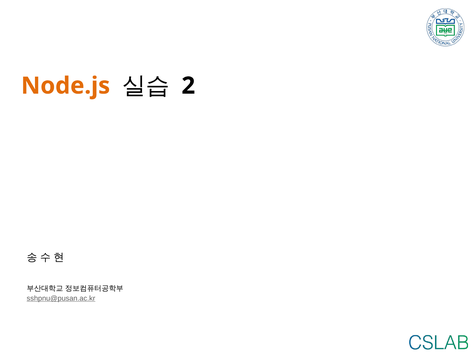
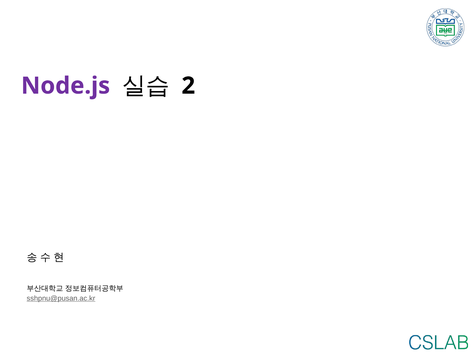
Node.js colour: orange -> purple
